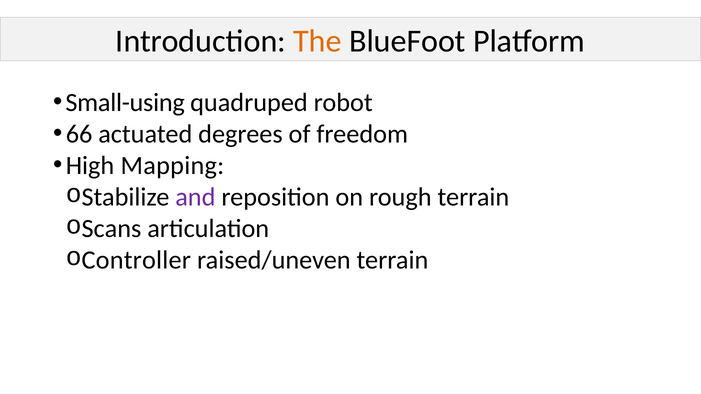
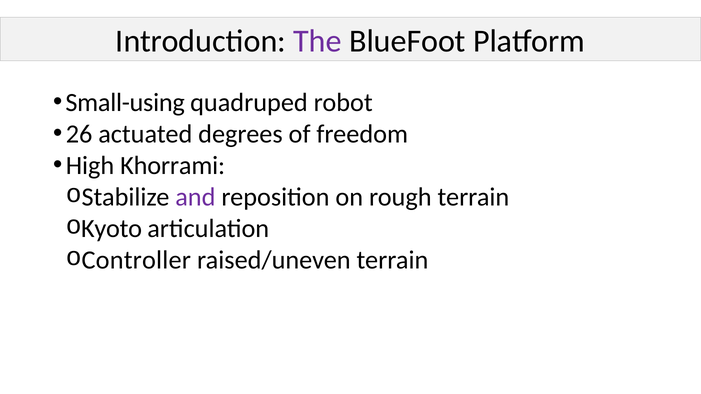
The colour: orange -> purple
66: 66 -> 26
Mapping: Mapping -> Khorrami
Scans: Scans -> Kyoto
